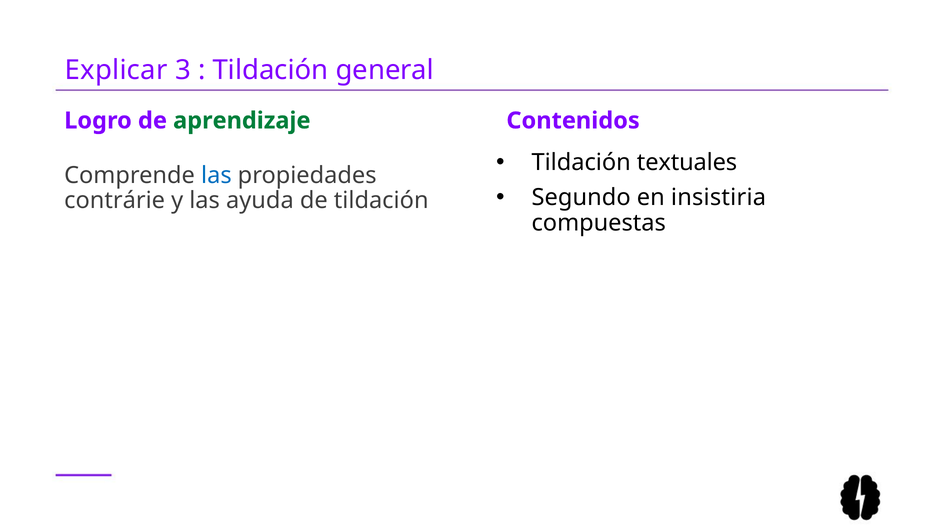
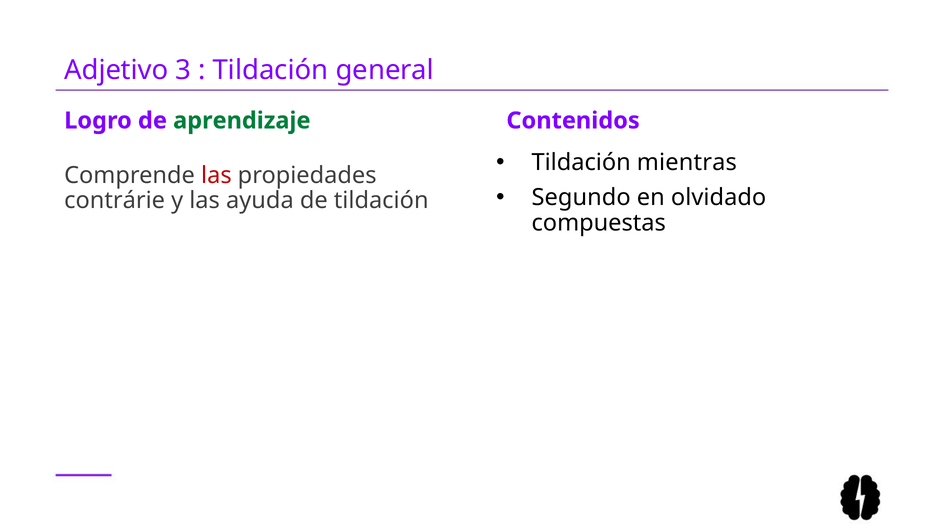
Explicar: Explicar -> Adjetivo
textuales: textuales -> mientras
las at (216, 175) colour: blue -> red
insistiria: insistiria -> olvidado
